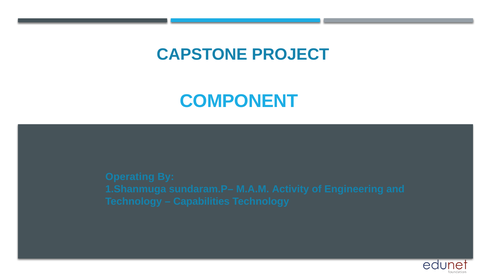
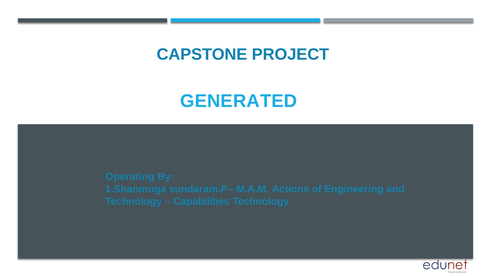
COMPONENT: COMPONENT -> GENERATED
Activity: Activity -> Actions
